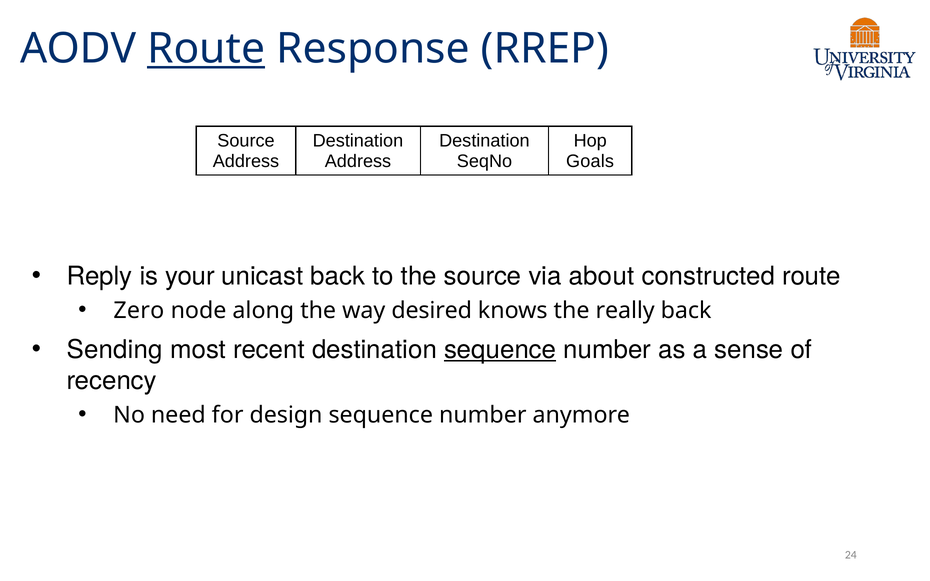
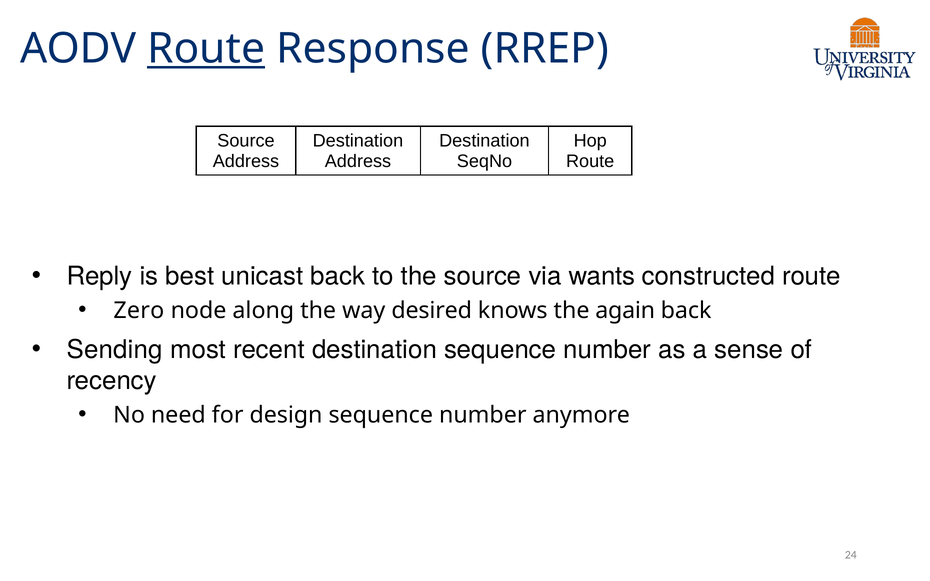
Goals at (590, 161): Goals -> Route
your: your -> best
about: about -> wants
really: really -> again
sequence at (500, 350) underline: present -> none
